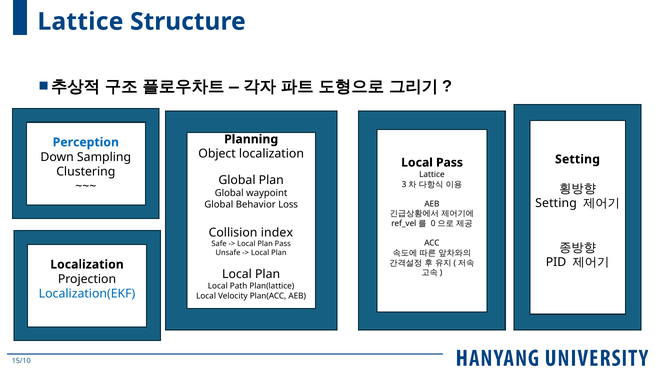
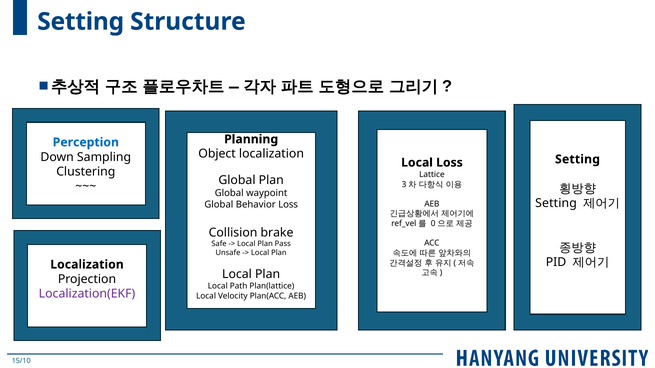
Lattice at (80, 22): Lattice -> Setting
Local Pass: Pass -> Loss
index: index -> brake
Localization(EKF colour: blue -> purple
